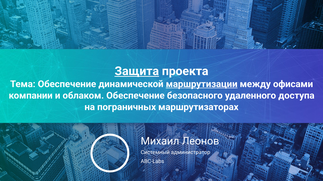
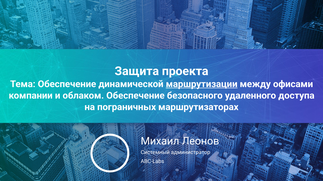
Защита underline: present -> none
